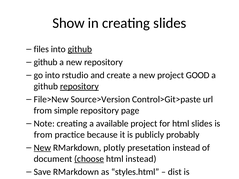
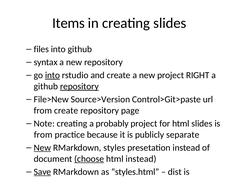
Show at (69, 23): Show -> Items
github at (80, 49) underline: present -> none
github at (46, 62): github -> syntax
into at (52, 75) underline: none -> present
project GOOD: GOOD -> RIGHT
from simple: simple -> create
a available: available -> probably
publicly probably: probably -> separate
RMarkdown plotly: plotly -> styles
Save underline: none -> present
